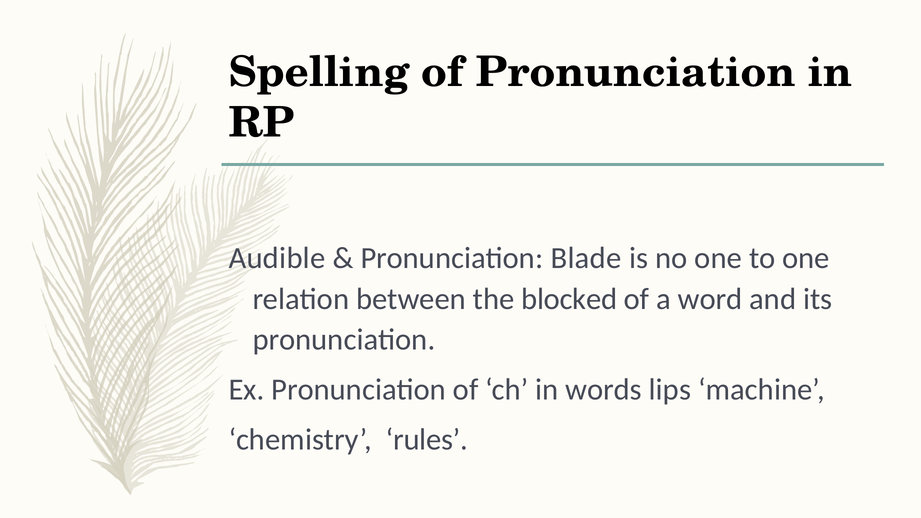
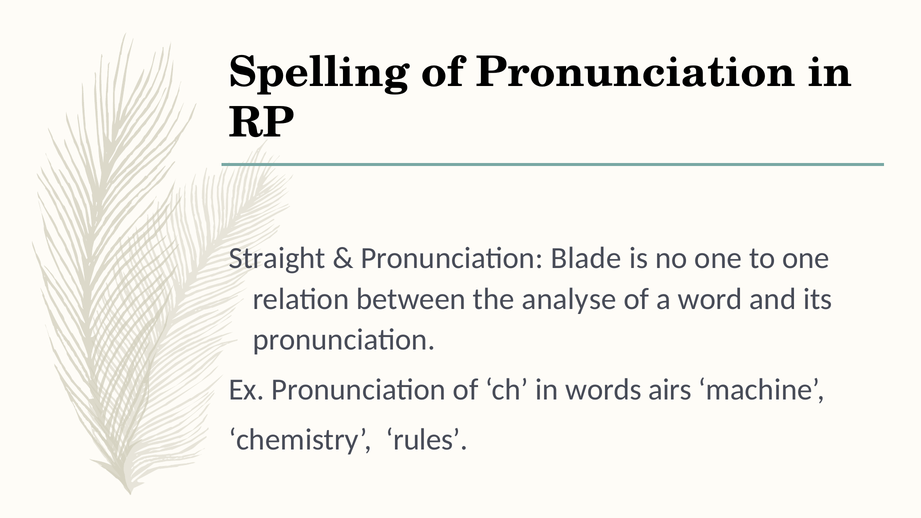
Audible: Audible -> Straight
blocked: blocked -> analyse
lips: lips -> airs
